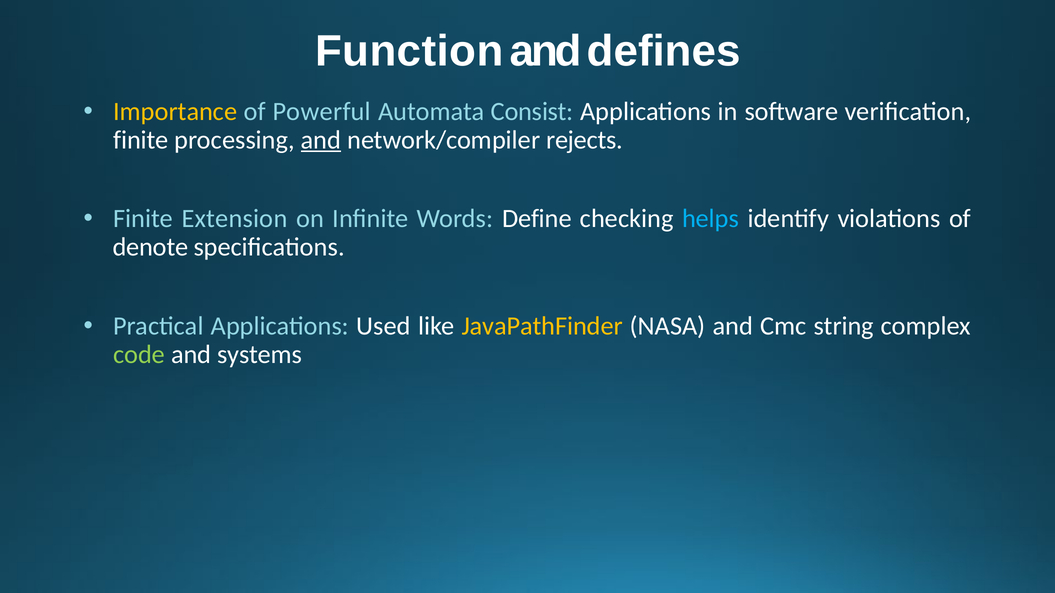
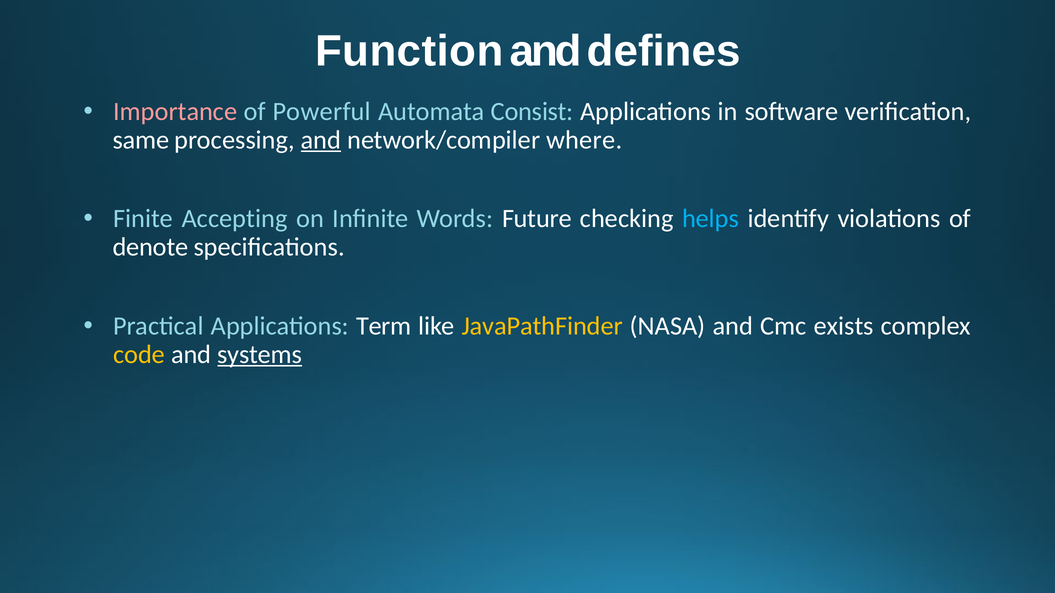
Importance colour: yellow -> pink
finite at (141, 140): finite -> same
rejects: rejects -> where
Extension: Extension -> Accepting
Define: Define -> Future
Used: Used -> Term
string: string -> exists
code colour: light green -> yellow
systems underline: none -> present
